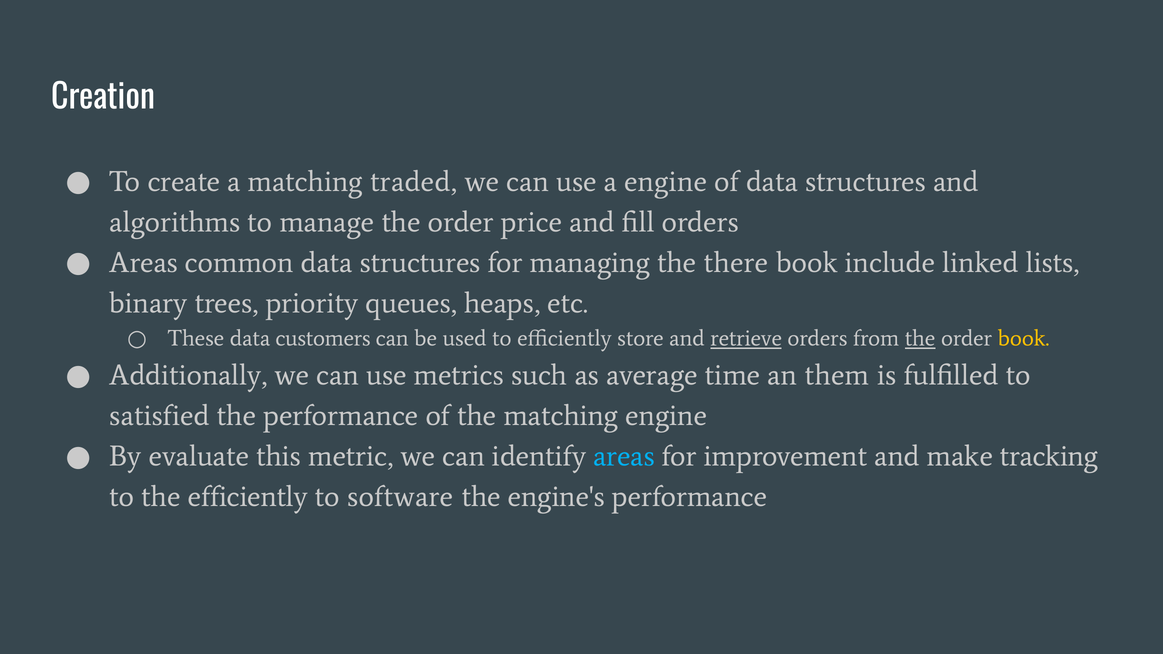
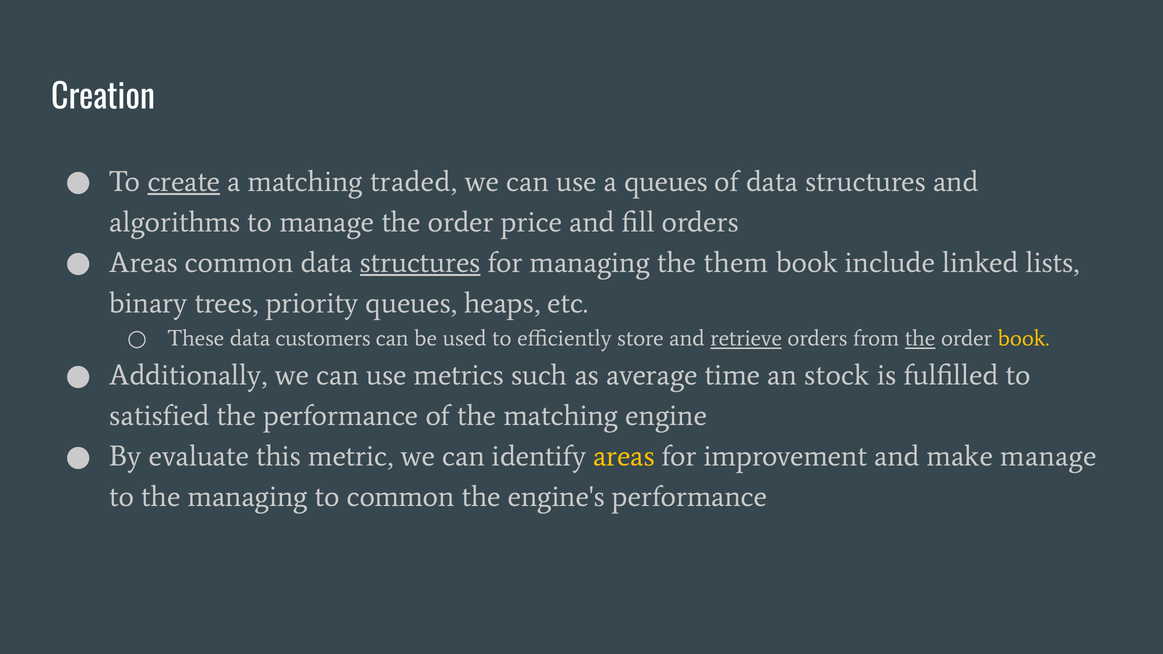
create underline: none -> present
a engine: engine -> queues
structures at (420, 263) underline: none -> present
there: there -> them
them: them -> stock
areas at (624, 457) colour: light blue -> yellow
make tracking: tracking -> manage
the efficiently: efficiently -> managing
to software: software -> common
